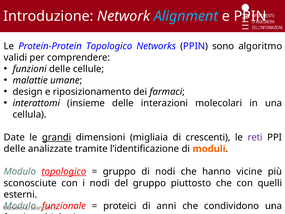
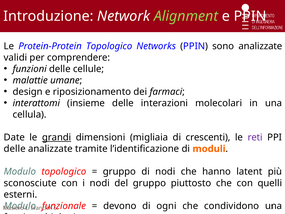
Alignment colour: light blue -> light green
sono algoritmo: algoritmo -> analizzate
topologico at (64, 171) underline: present -> none
vicine: vicine -> latent
proteici: proteici -> devono
anni: anni -> ogni
